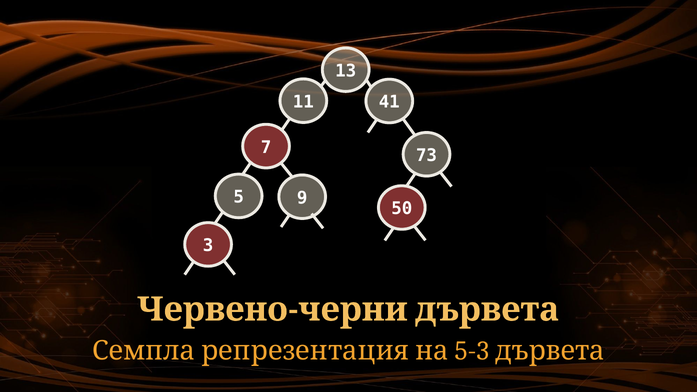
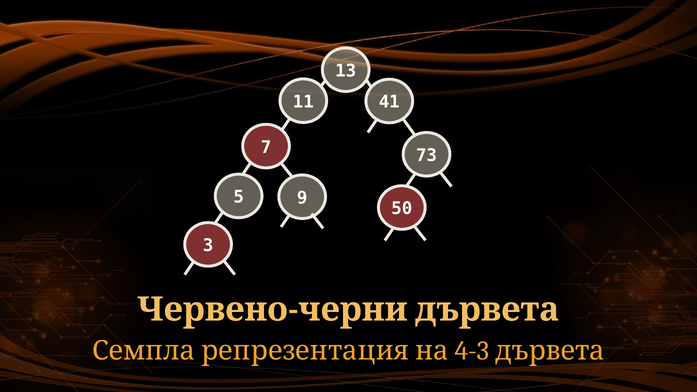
5-3: 5-3 -> 4-3
